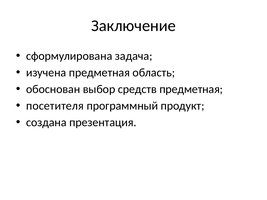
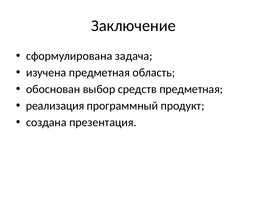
посетителя: посетителя -> реализация
